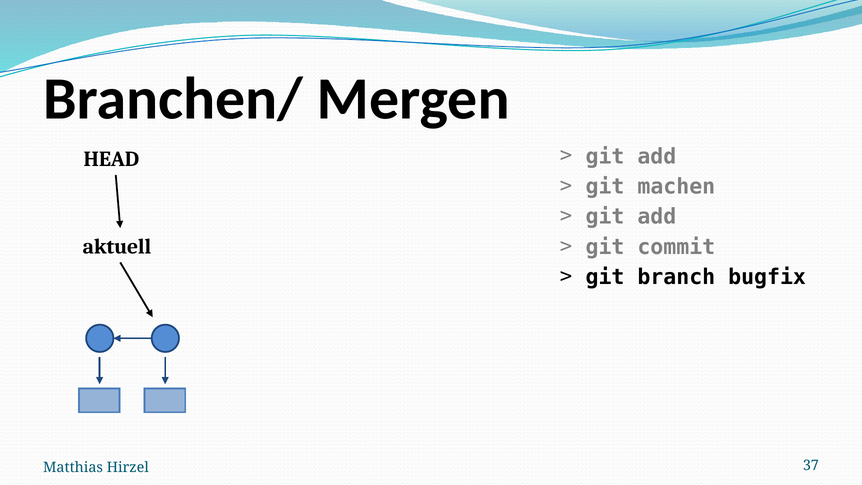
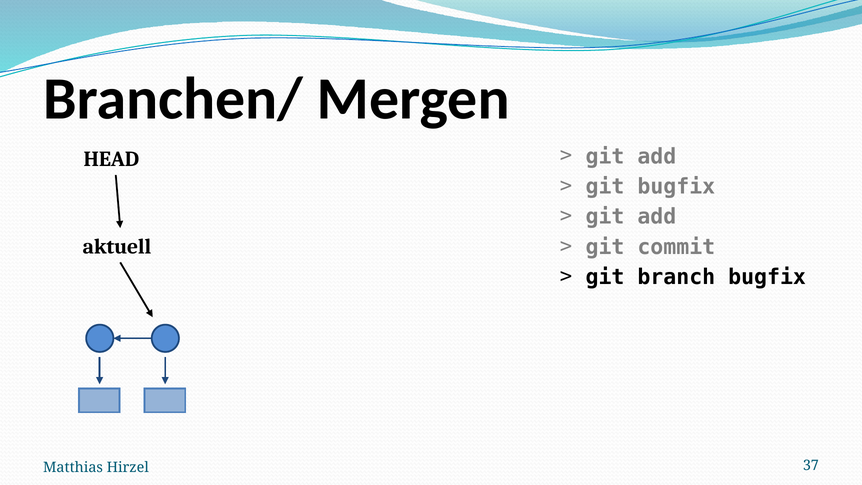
git machen: machen -> bugfix
